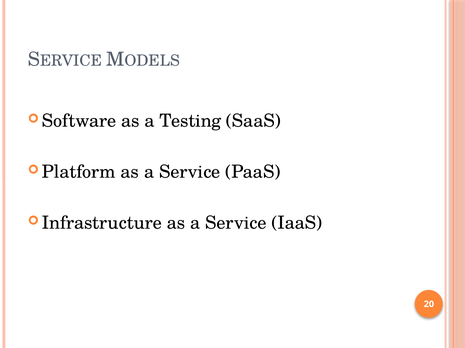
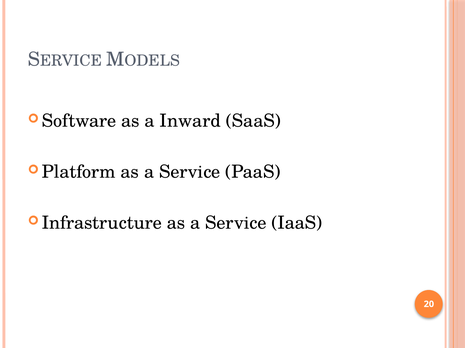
Testing: Testing -> Inward
